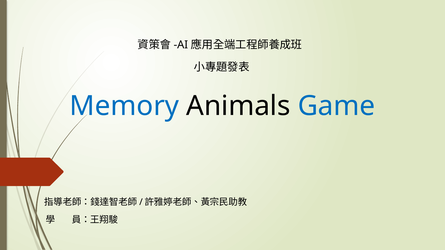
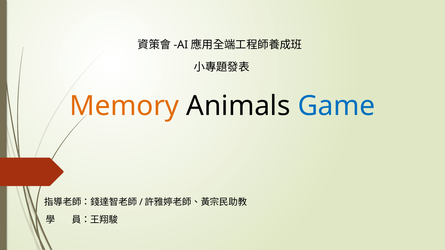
Memory colour: blue -> orange
